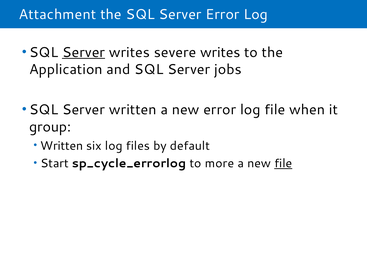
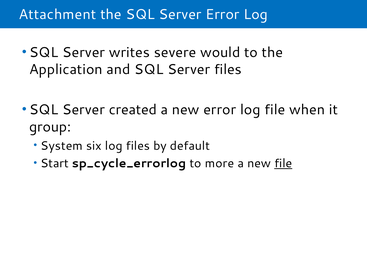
Server at (84, 52) underline: present -> none
severe writes: writes -> would
Server jobs: jobs -> files
Server written: written -> created
Written at (62, 146): Written -> System
